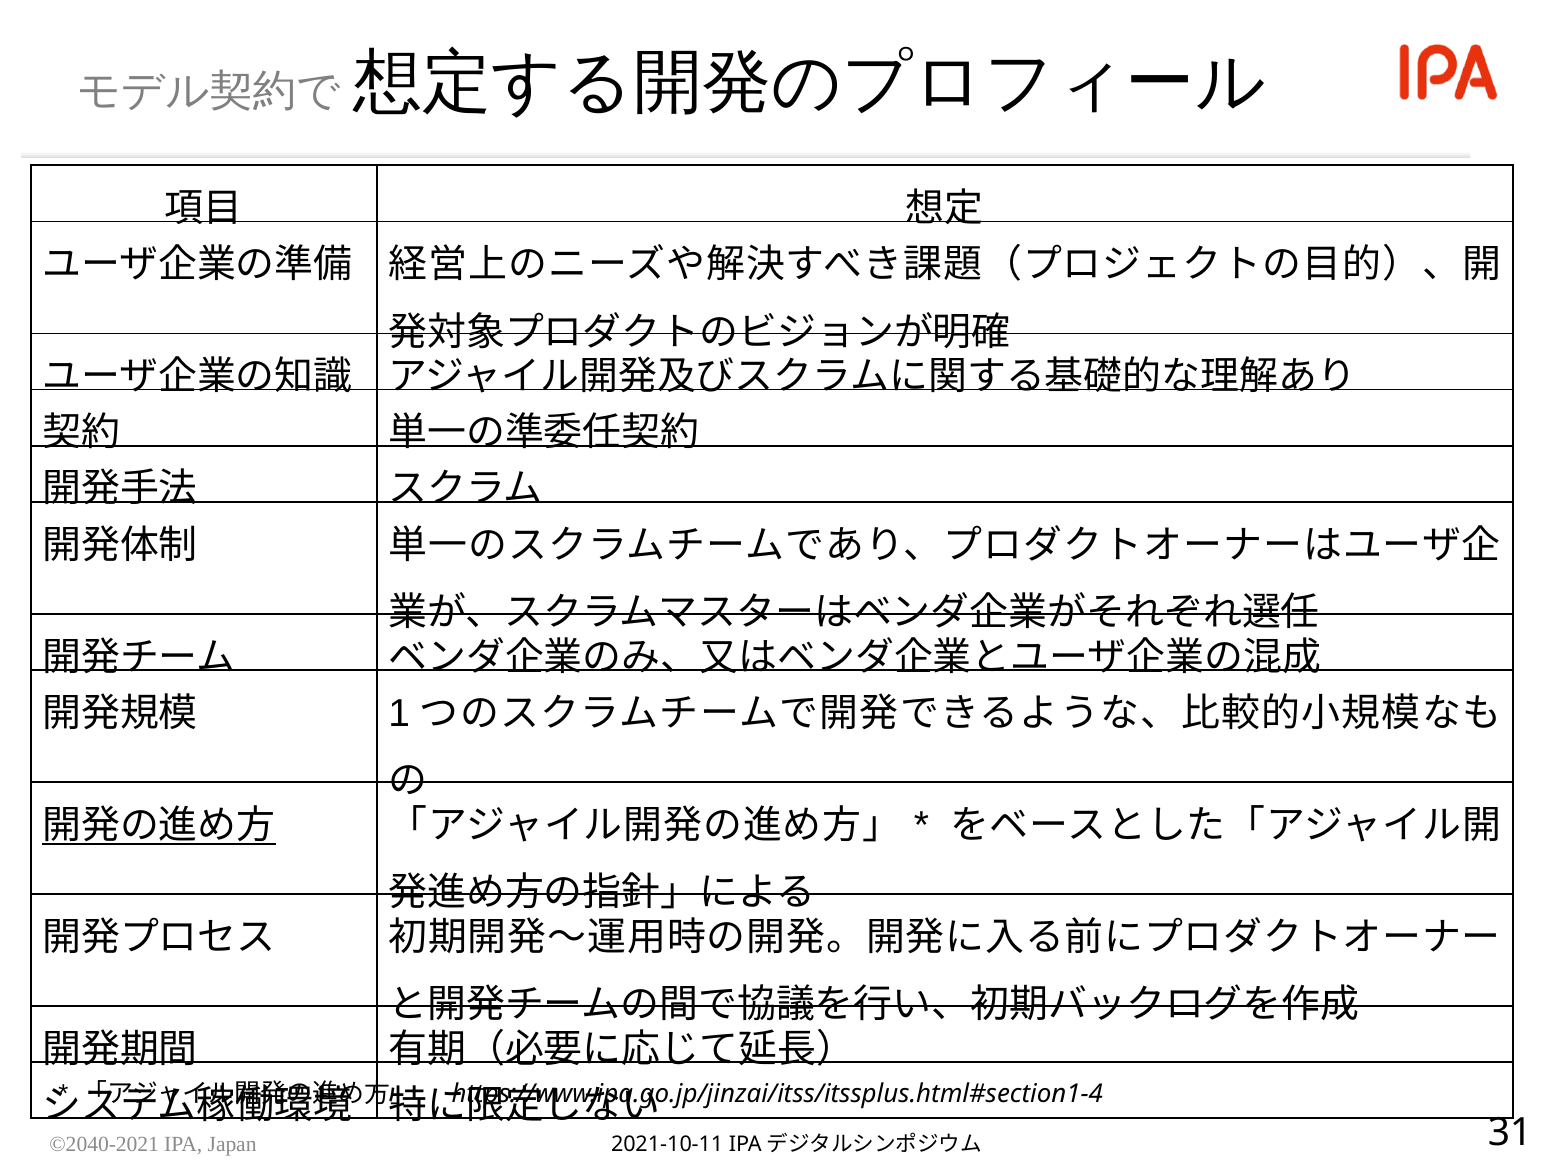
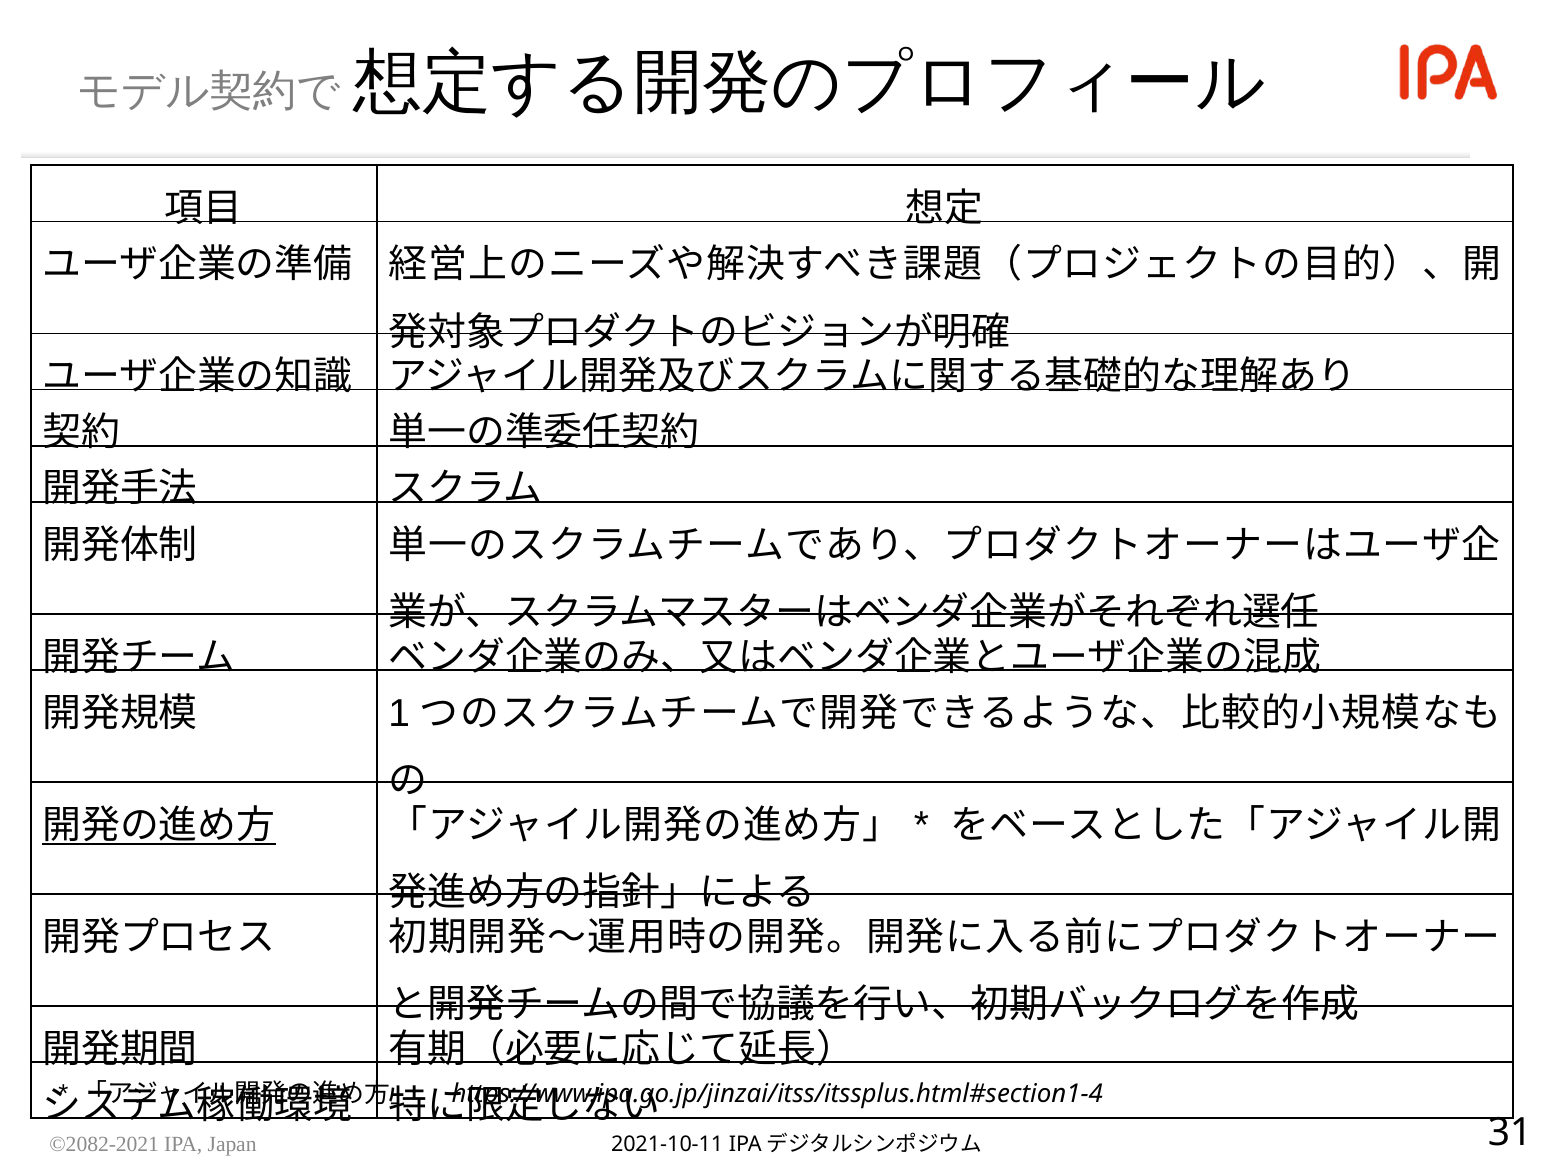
©2040-2021: ©2040-2021 -> ©2082-2021
